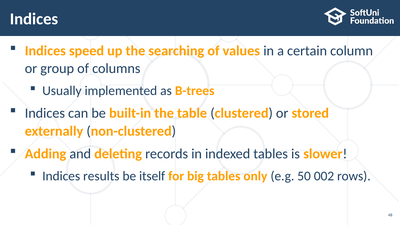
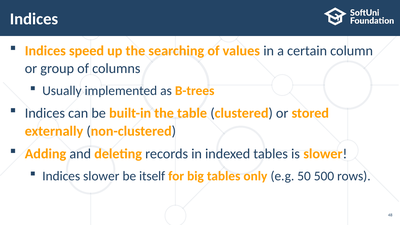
Indices results: results -> slower
002: 002 -> 500
